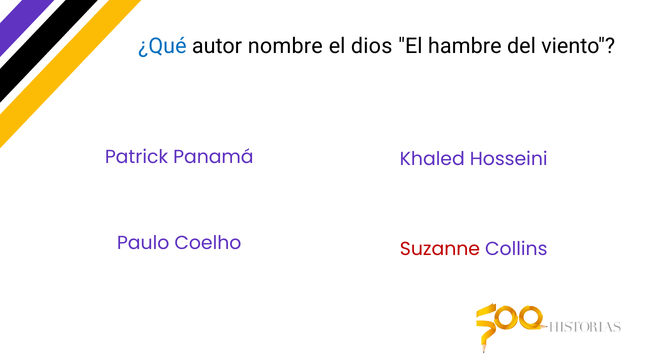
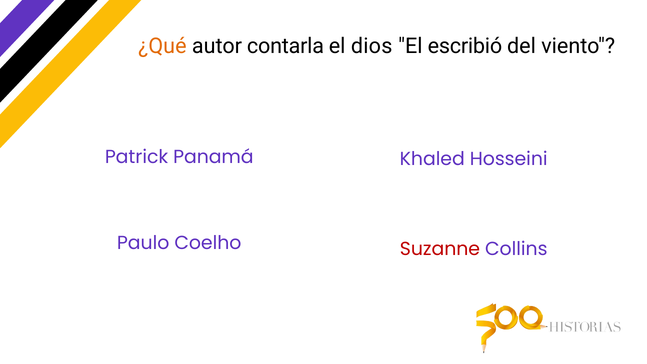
¿Qué colour: blue -> orange
nombre: nombre -> contarla
hambre: hambre -> escribió
